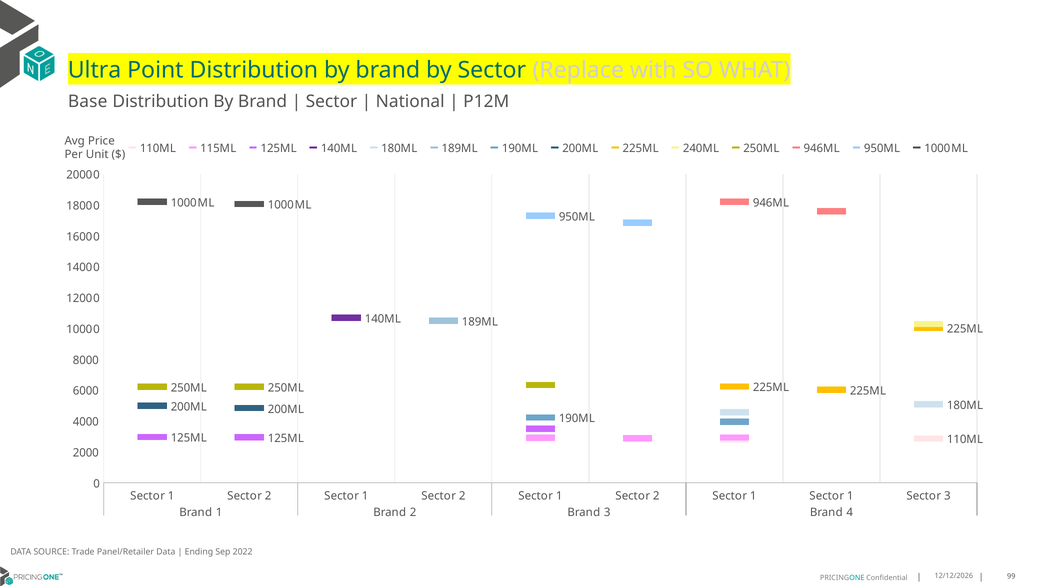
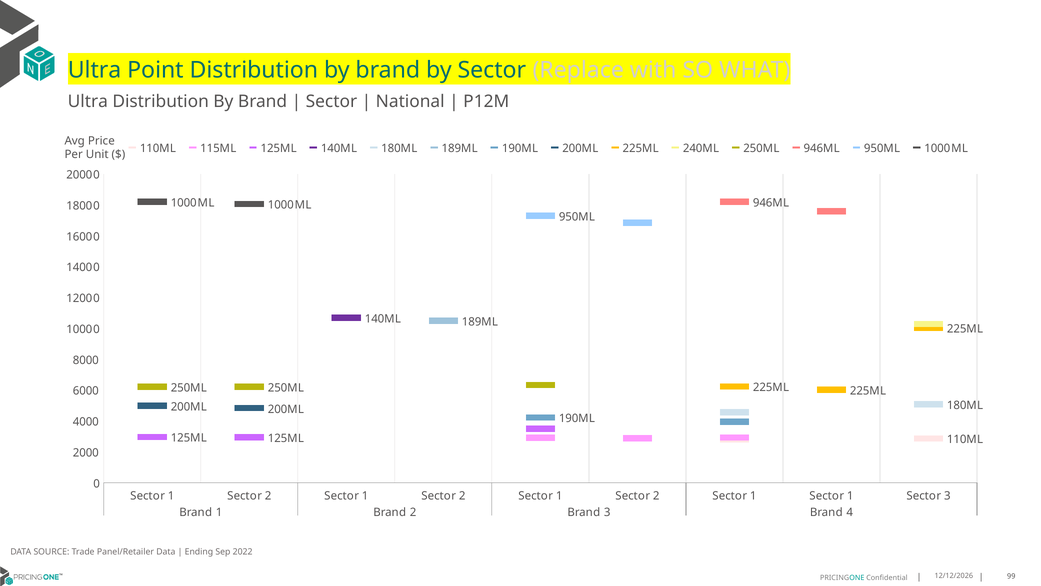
Base at (88, 101): Base -> Ultra
